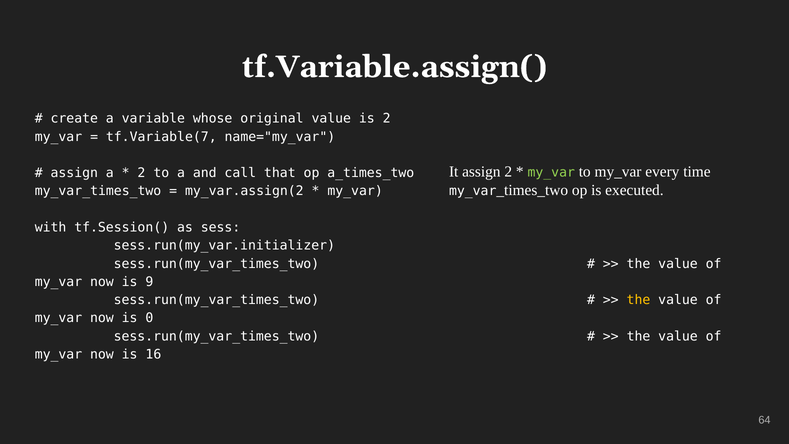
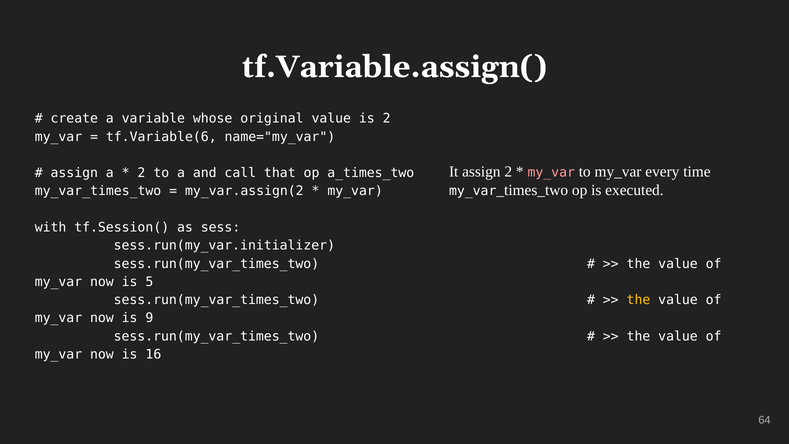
tf.Variable(7: tf.Variable(7 -> tf.Variable(6
my_var at (551, 172) colour: light green -> pink
9: 9 -> 5
0: 0 -> 9
